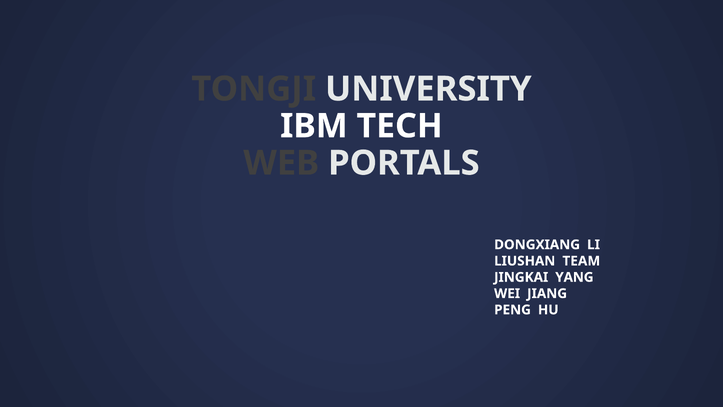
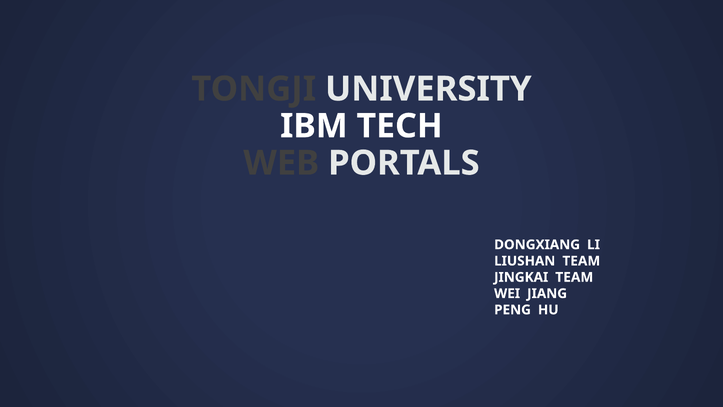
JINGKAI YANG: YANG -> TEAM
